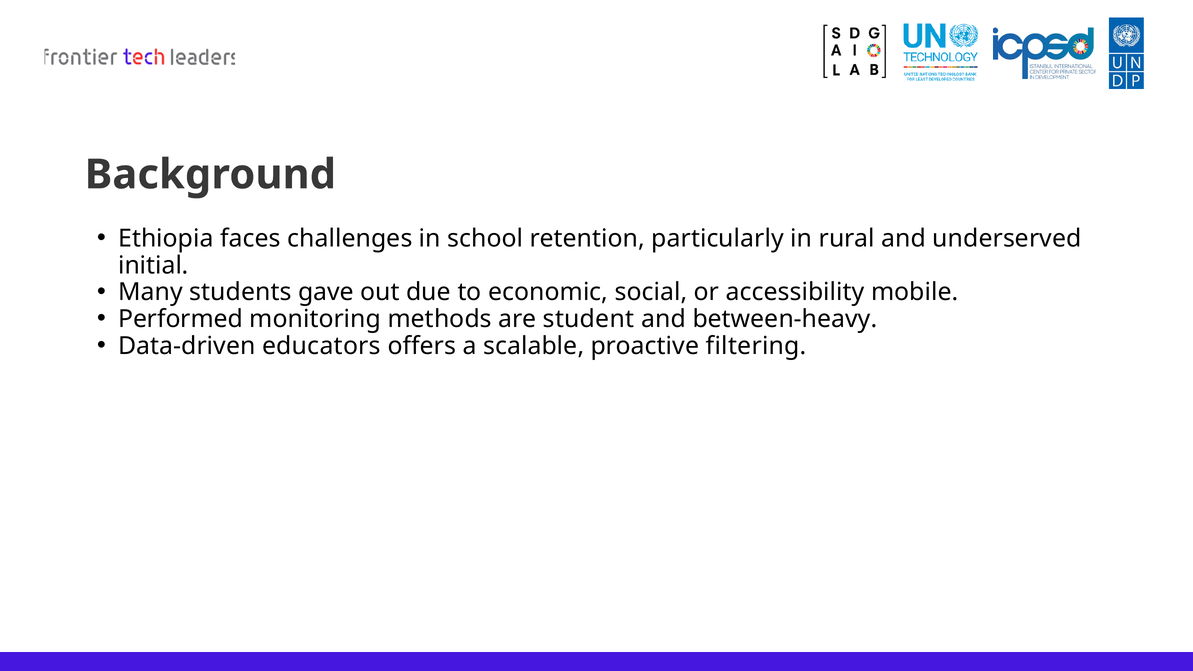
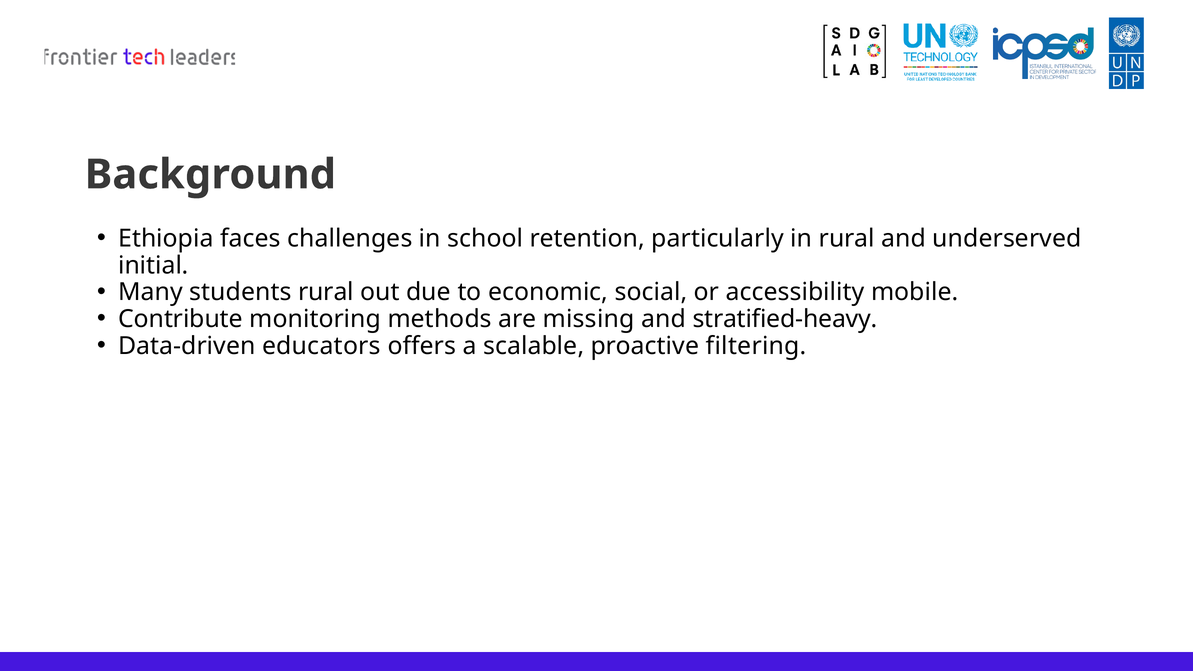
students gave: gave -> rural
Performed: Performed -> Contribute
student: student -> missing
between-heavy: between-heavy -> stratified-heavy
